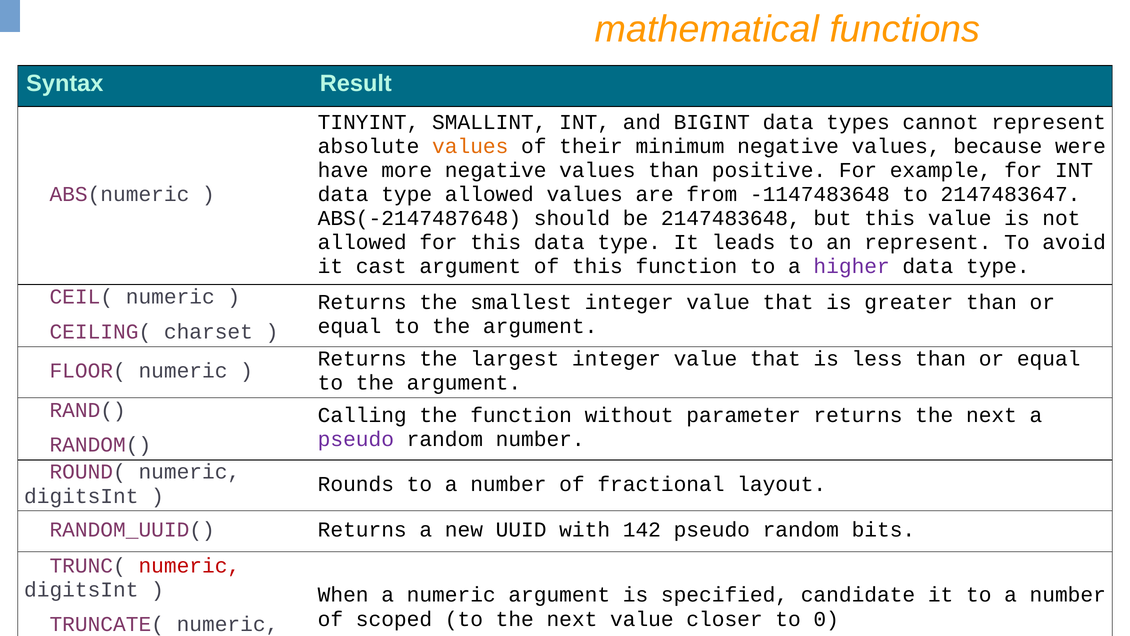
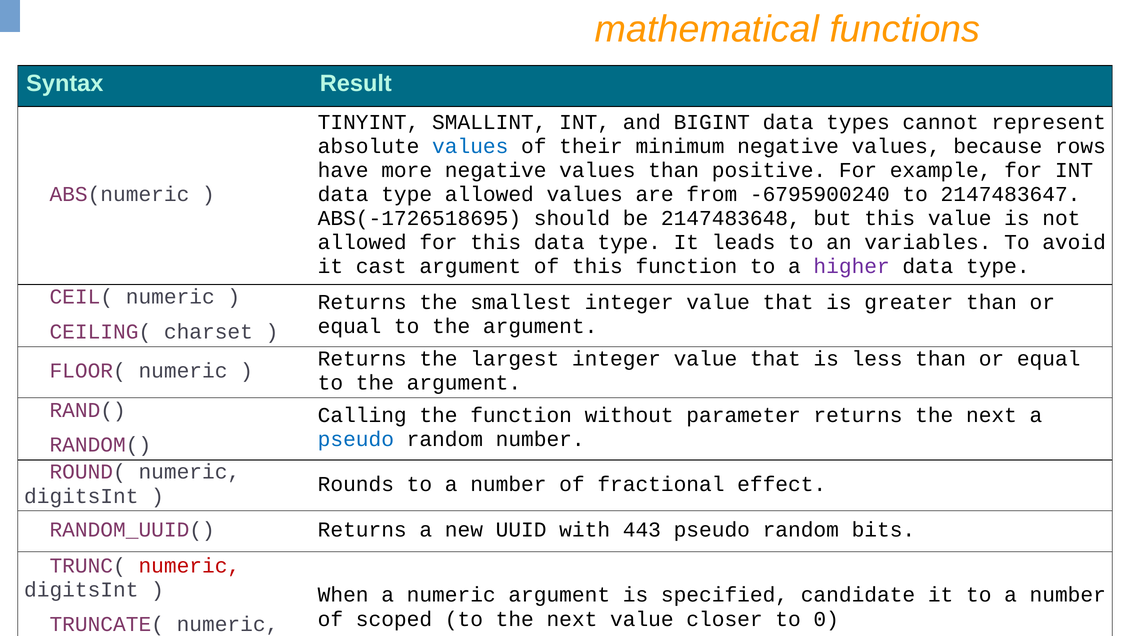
values at (470, 146) colour: orange -> blue
were: were -> rows
-1147483648: -1147483648 -> -6795900240
ABS(-2147487648: ABS(-2147487648 -> ABS(-1726518695
an represent: represent -> variables
pseudo at (356, 439) colour: purple -> blue
layout: layout -> effect
142: 142 -> 443
